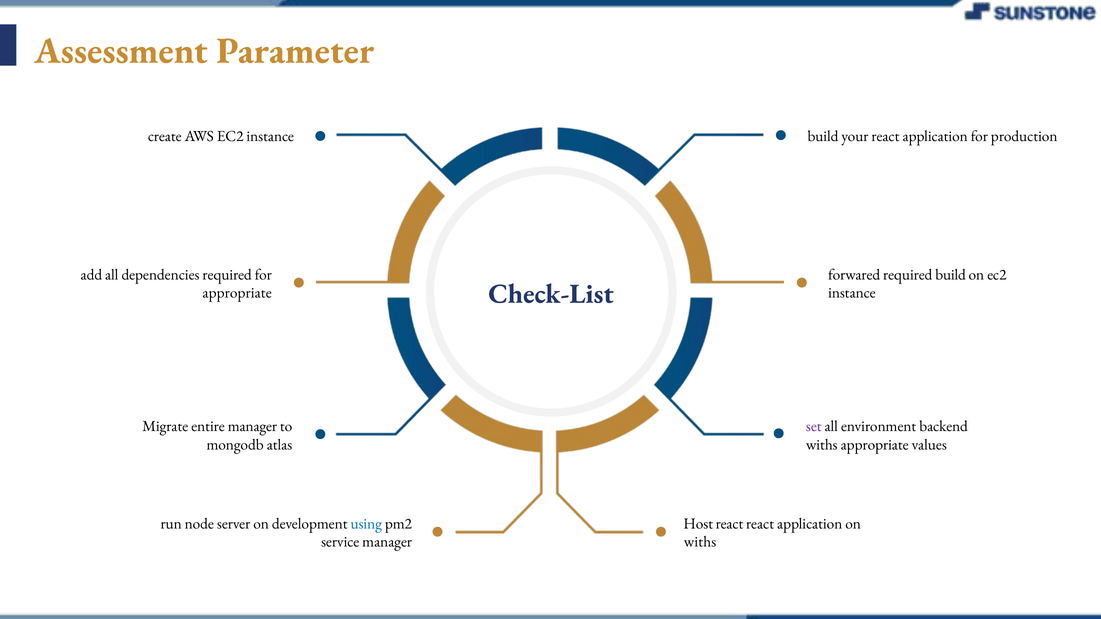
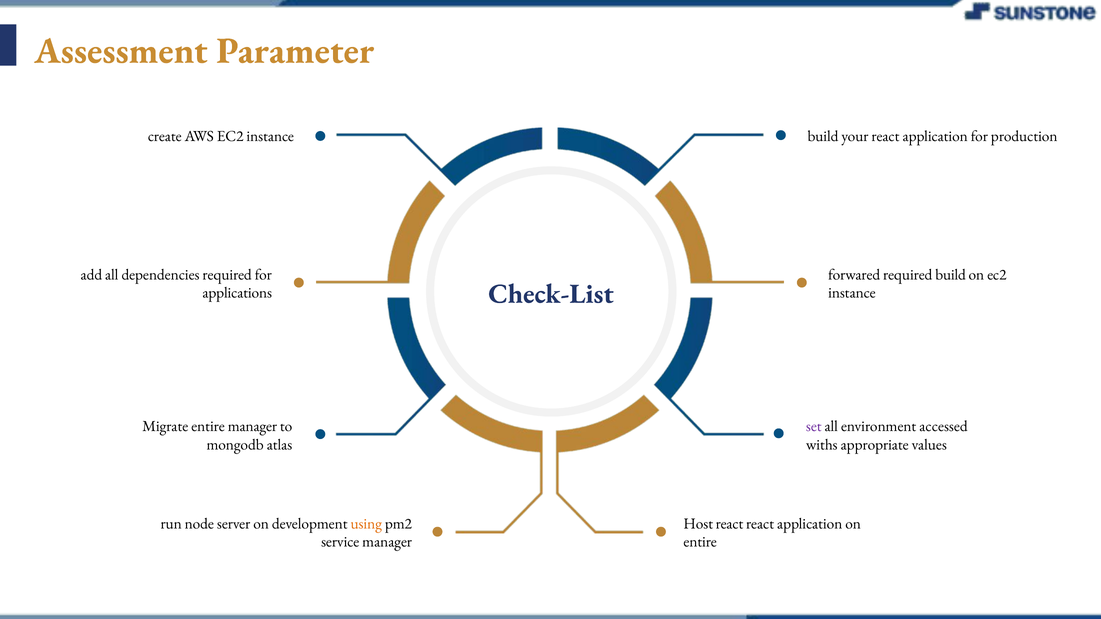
appropriate at (237, 293): appropriate -> applications
backend: backend -> accessed
using colour: blue -> orange
withs at (700, 542): withs -> entire
